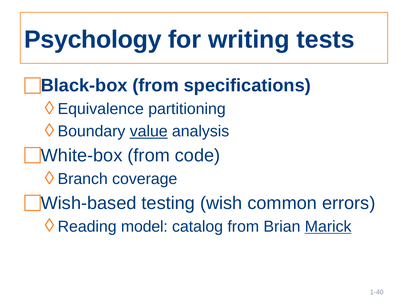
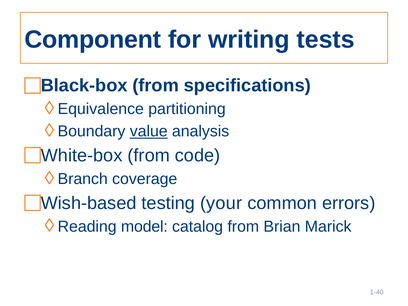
Psychology: Psychology -> Component
wish: wish -> your
Marick underline: present -> none
